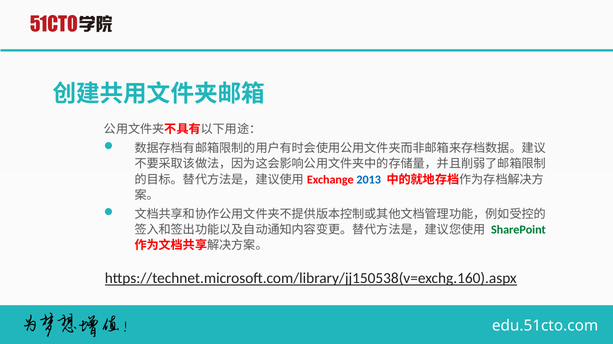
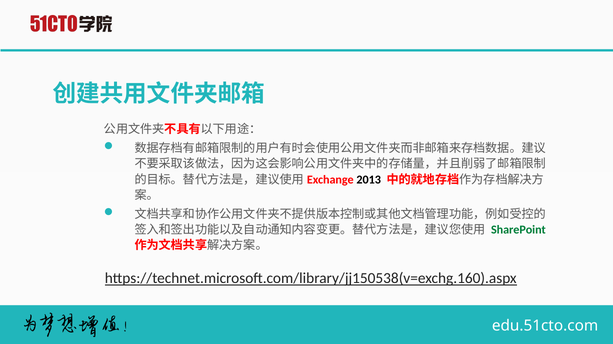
2013 colour: blue -> black
